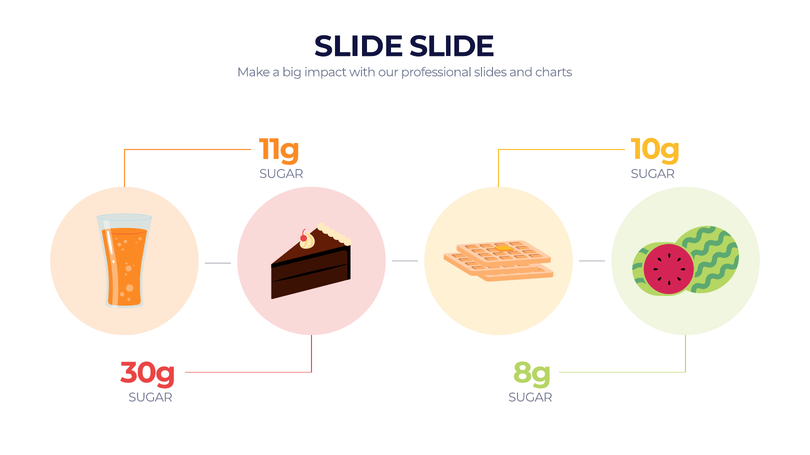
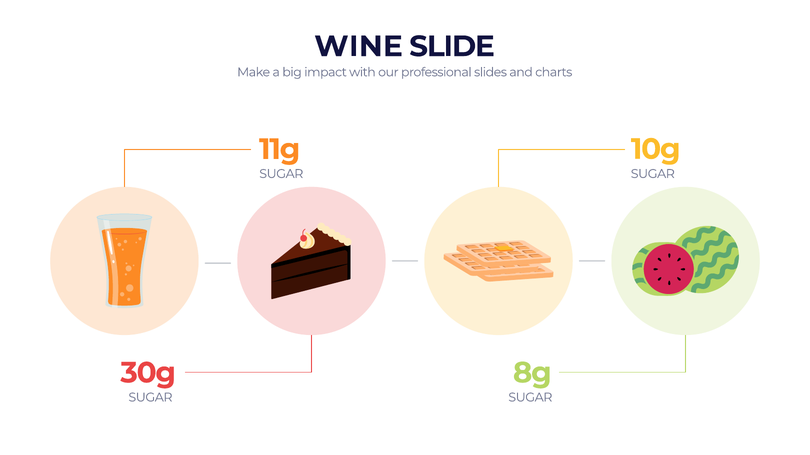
SLIDE at (359, 46): SLIDE -> WINE
